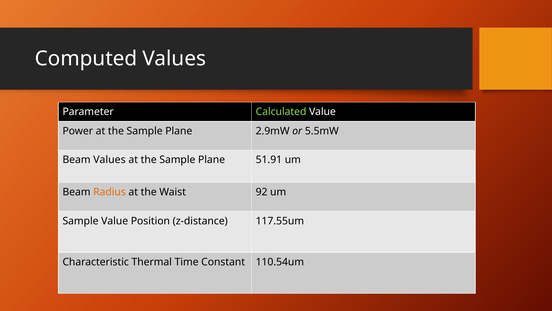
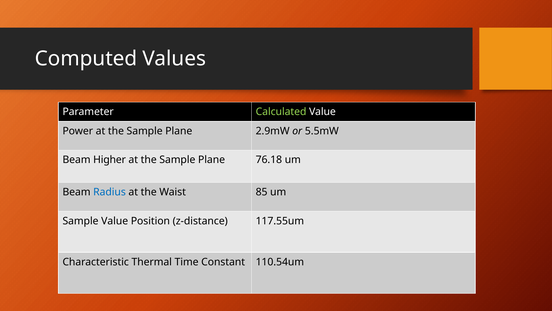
Beam Values: Values -> Higher
51.91: 51.91 -> 76.18
Radius colour: orange -> blue
92: 92 -> 85
